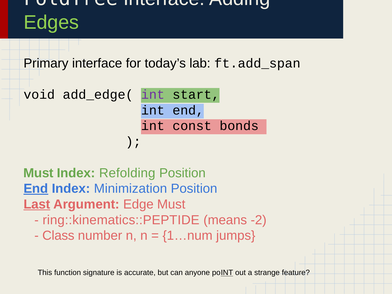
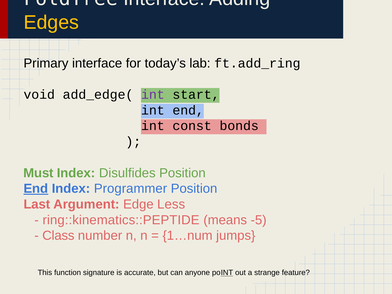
Edges colour: light green -> yellow
ft.add_span: ft.add_span -> ft.add_ring
Refolding: Refolding -> Disulfides
Minimization: Minimization -> Programmer
Last underline: present -> none
Edge Must: Must -> Less
-2: -2 -> -5
